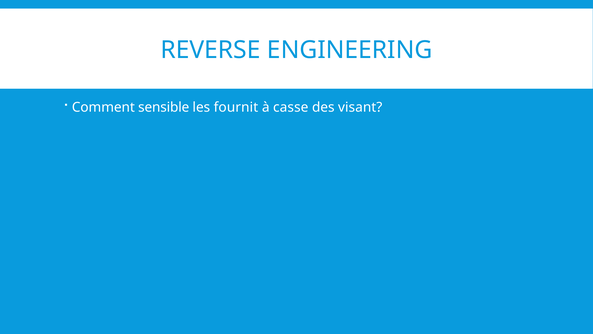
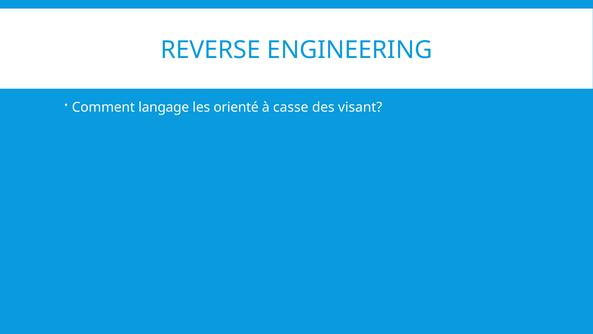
sensible: sensible -> langage
fournit: fournit -> orienté
